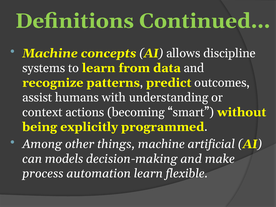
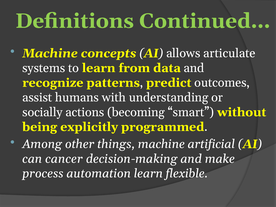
discipline: discipline -> articulate
context: context -> socially
models: models -> cancer
